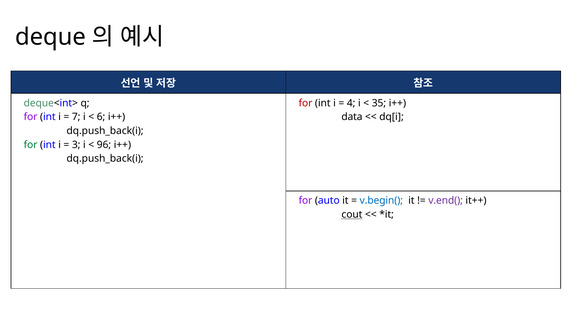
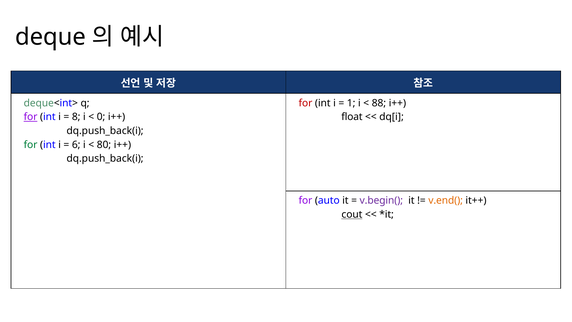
4: 4 -> 1
35: 35 -> 88
for at (31, 117) underline: none -> present
7: 7 -> 8
6: 6 -> 0
data: data -> float
3: 3 -> 6
96: 96 -> 80
v.begin( colour: blue -> purple
v.end( colour: purple -> orange
